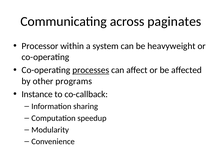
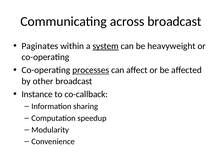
across paginates: paginates -> broadcast
Processor: Processor -> Paginates
system underline: none -> present
other programs: programs -> broadcast
